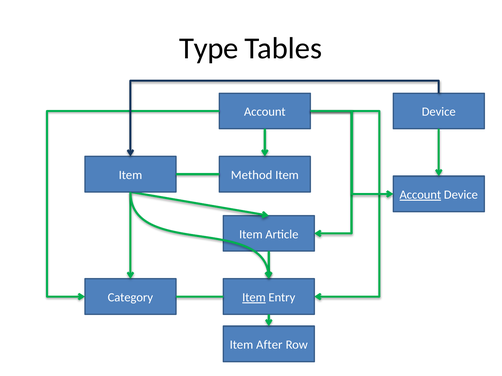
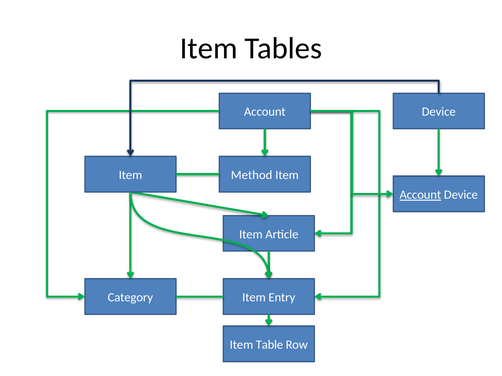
Type at (209, 49): Type -> Item
Item at (254, 298) underline: present -> none
After: After -> Table
